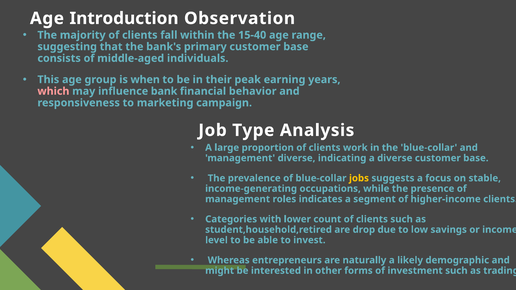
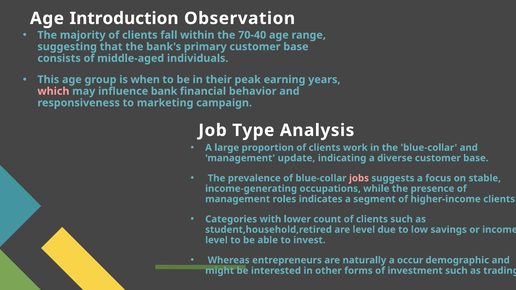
15-40: 15-40 -> 70-40
management diverse: diverse -> update
jobs colour: yellow -> pink
are drop: drop -> level
likely: likely -> occur
